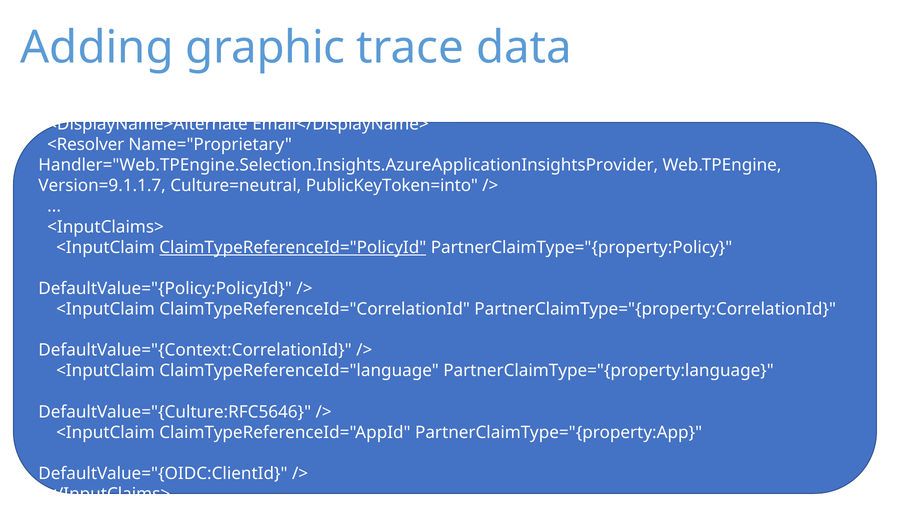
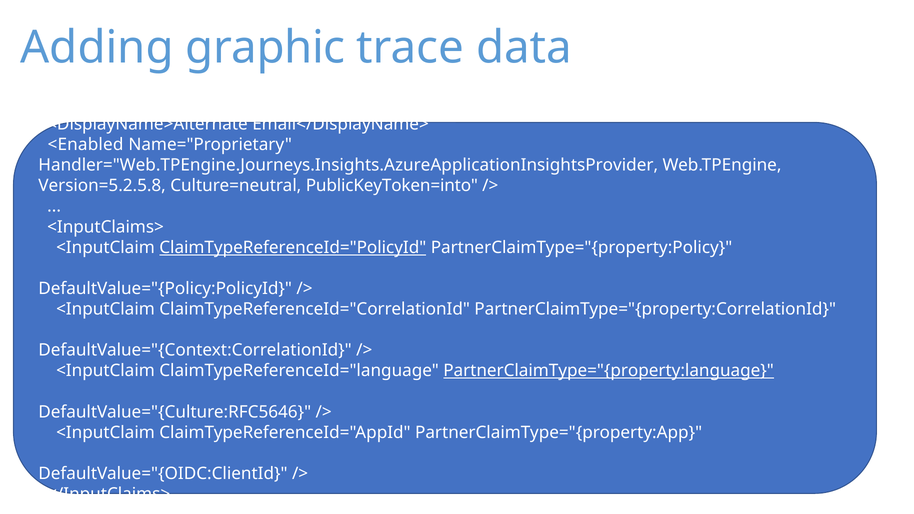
<Resolver: <Resolver -> <Enabled
Handler="Web.TPEngine.Selection.Insights.AzureApplicationInsightsProvider: Handler="Web.TPEngine.Selection.Insights.AzureApplicationInsightsProvider -> Handler="Web.TPEngine.Journeys.Insights.AzureApplicationInsightsProvider
Version=9.1.1.7: Version=9.1.1.7 -> Version=5.2.5.8
PartnerClaimType="{property:language underline: none -> present
